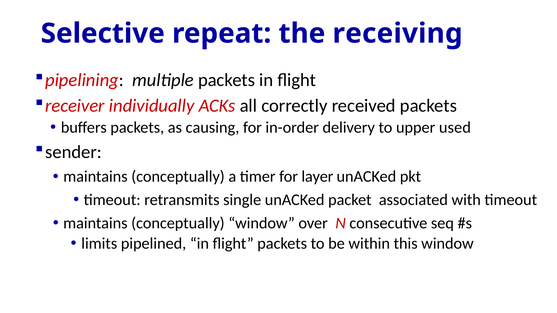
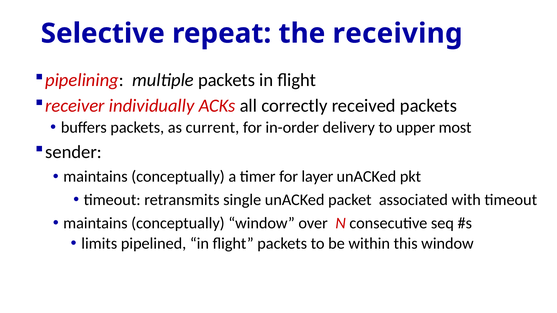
causing: causing -> current
used: used -> most
